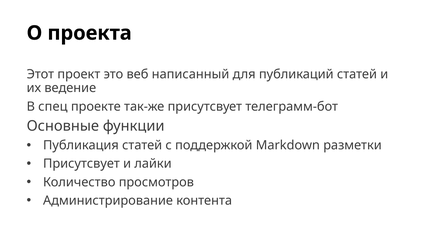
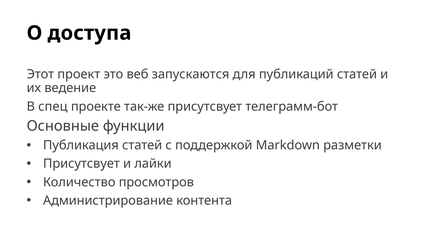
проекта: проекта -> доступа
написанный: написанный -> запускаются
